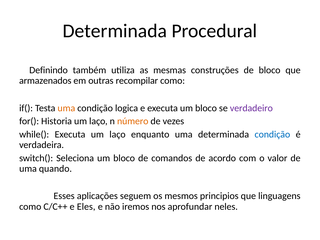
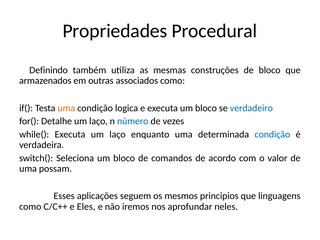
Determinada at (115, 31): Determinada -> Propriedades
recompilar: recompilar -> associados
verdadeiro colour: purple -> blue
Historia: Historia -> Detalhe
número colour: orange -> blue
quando: quando -> possam
